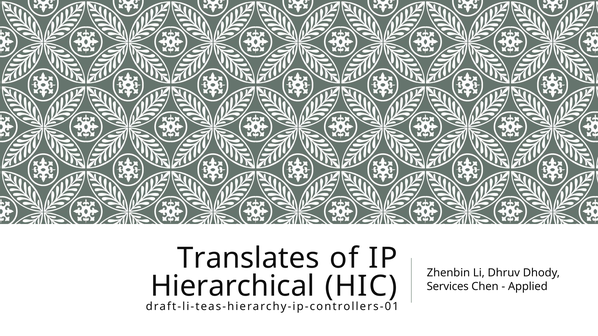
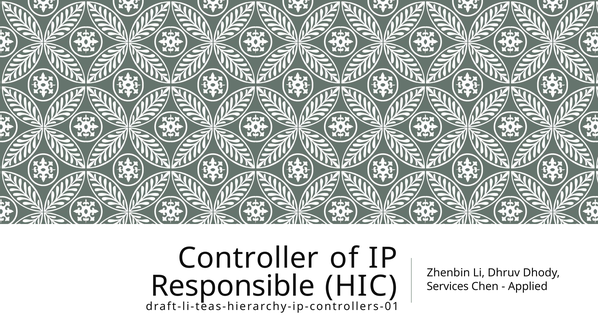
Translates: Translates -> Controller
Hierarchical: Hierarchical -> Responsible
